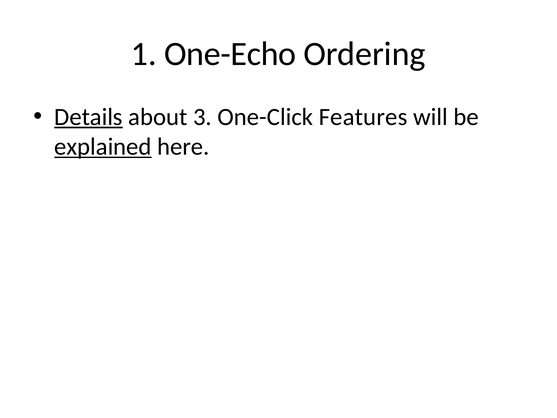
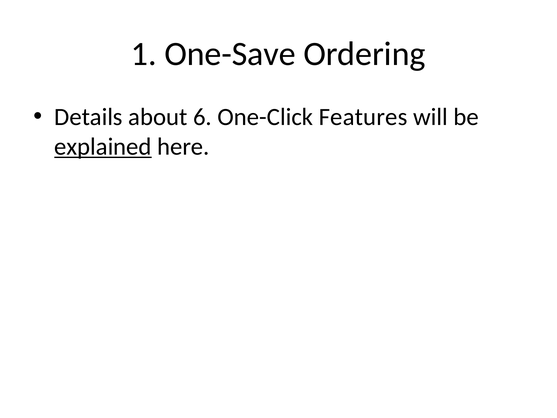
One-Echo: One-Echo -> One-Save
Details underline: present -> none
3: 3 -> 6
